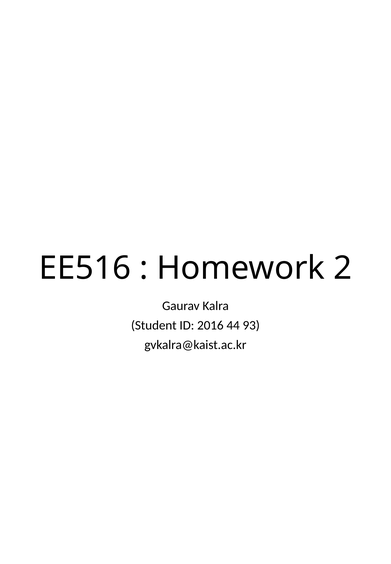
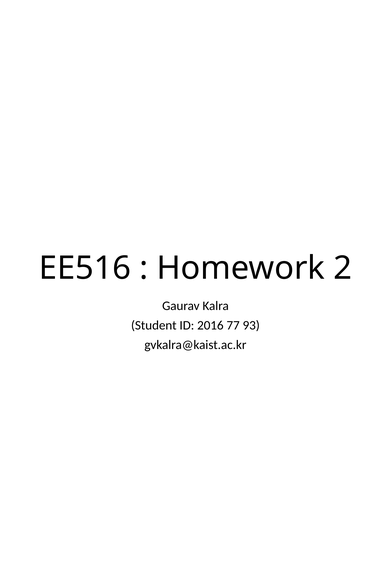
44: 44 -> 77
